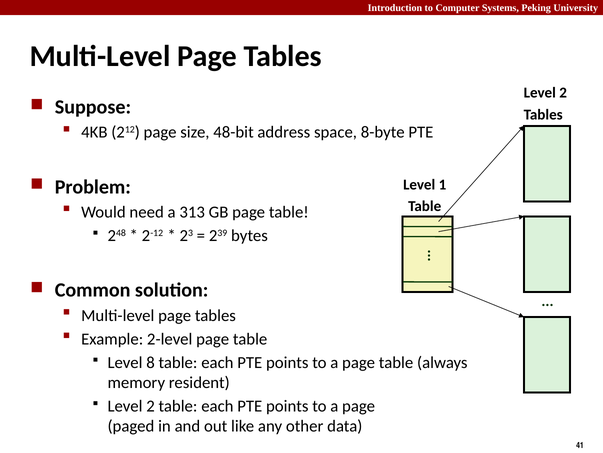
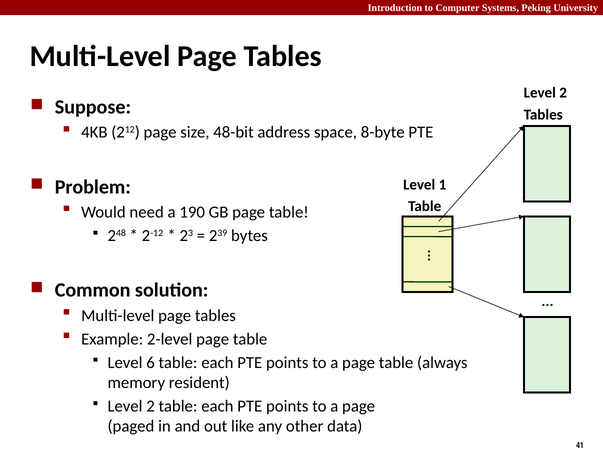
313: 313 -> 190
8: 8 -> 6
